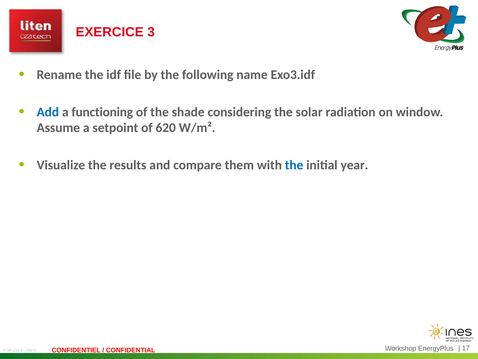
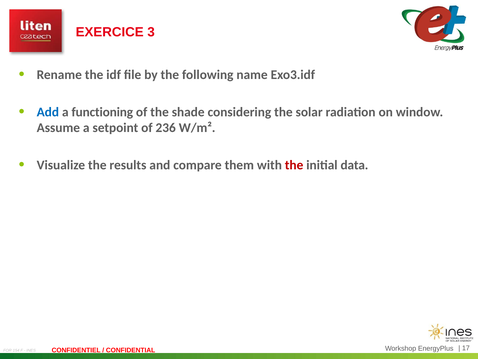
620: 620 -> 236
the at (294, 165) colour: blue -> red
year: year -> data
